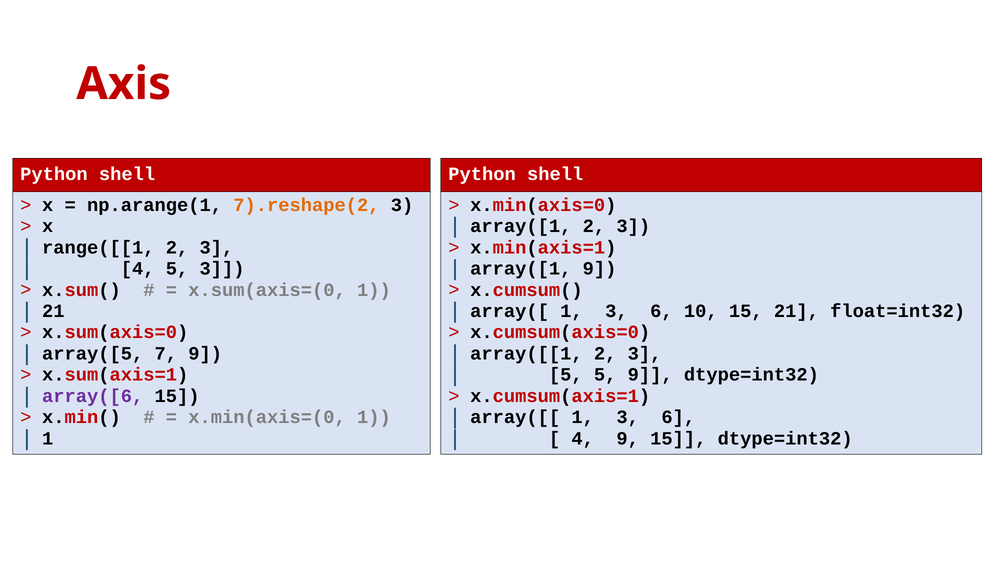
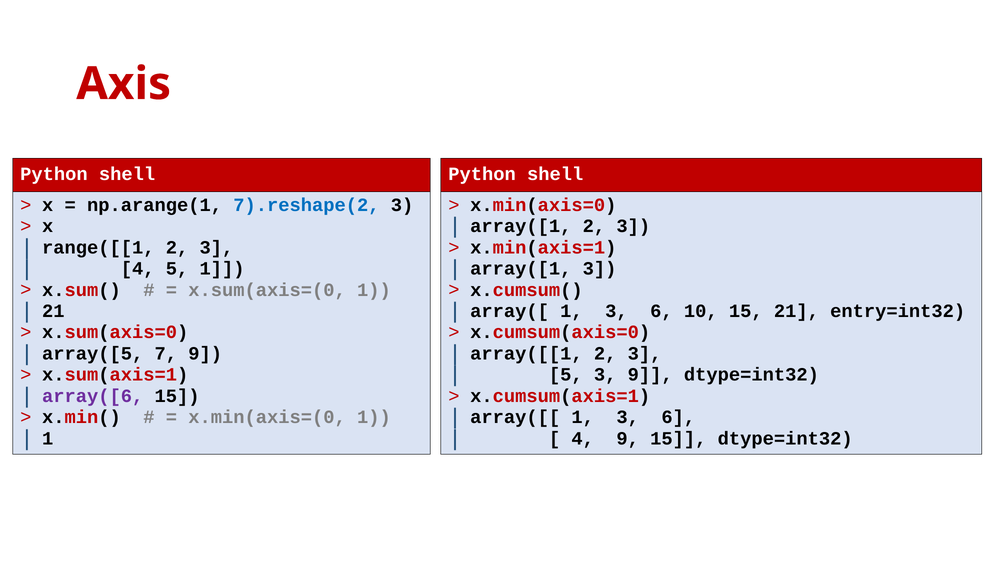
7).reshape(2 colour: orange -> blue
5 3: 3 -> 1
array([1 9: 9 -> 3
float=int32: float=int32 -> entry=int32
5 5: 5 -> 3
